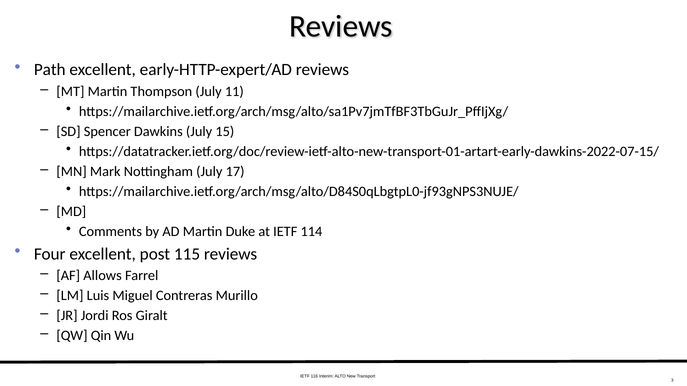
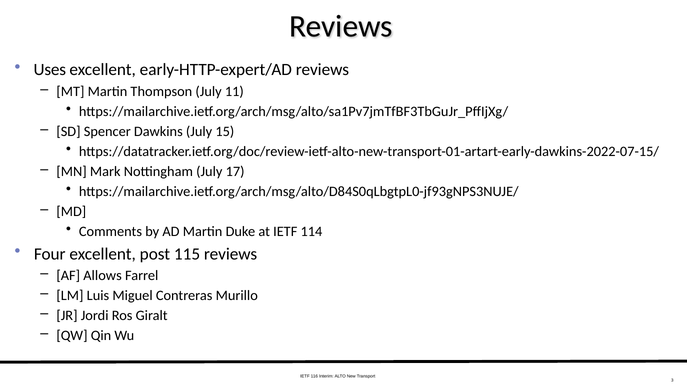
Path: Path -> Uses
